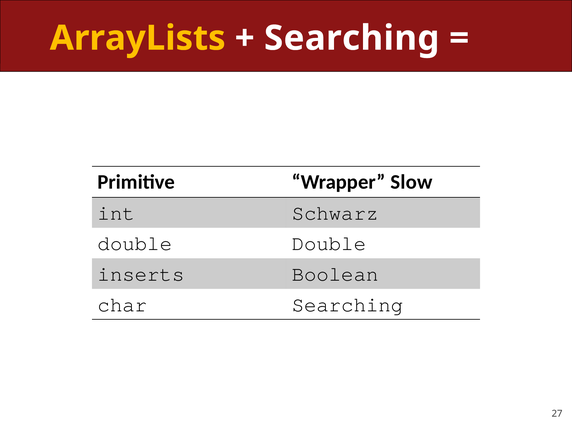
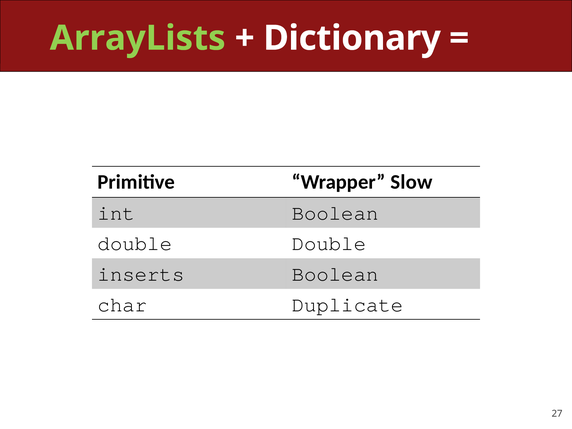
ArrayLists colour: yellow -> light green
Searching at (352, 38): Searching -> Dictionary
int Schwarz: Schwarz -> Boolean
char Searching: Searching -> Duplicate
